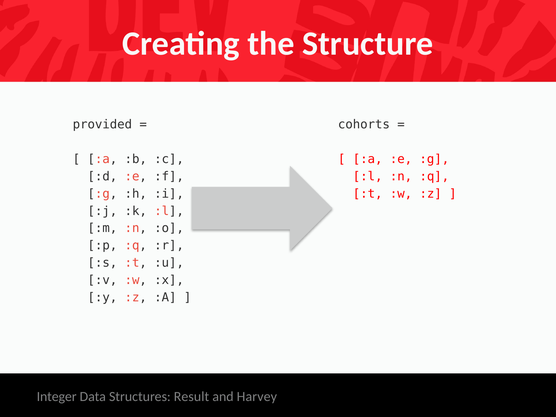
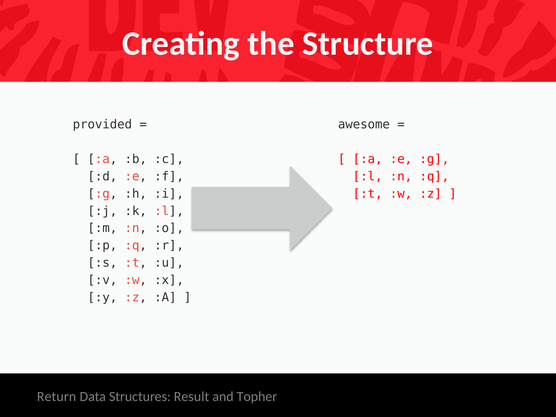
cohorts: cohorts -> awesome
Integer: Integer -> Return
Harvey: Harvey -> Topher
